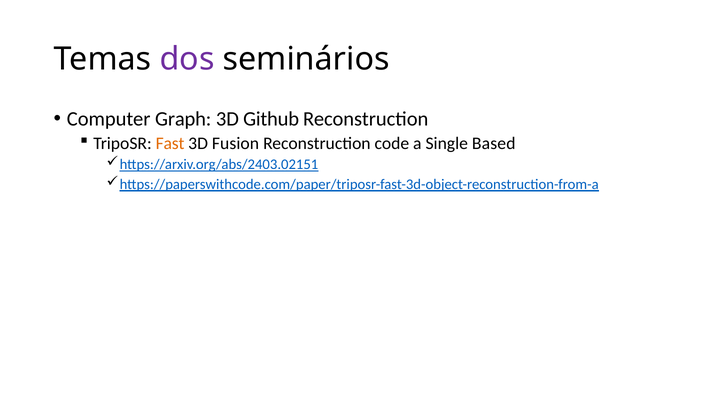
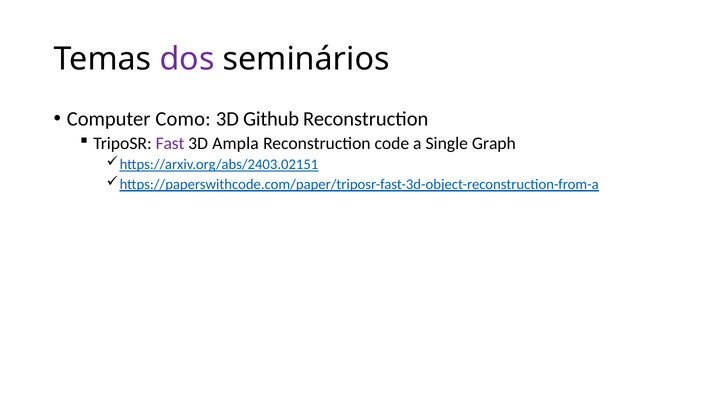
Graph: Graph -> Como
Fast colour: orange -> purple
Fusion: Fusion -> Ampla
Based: Based -> Graph
